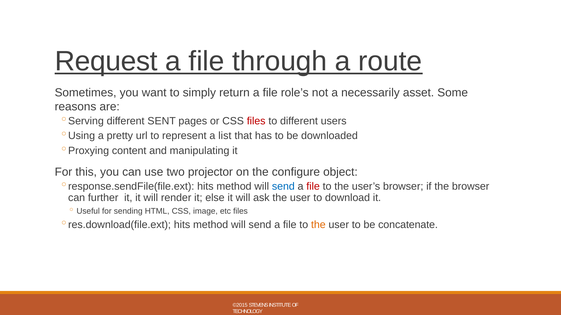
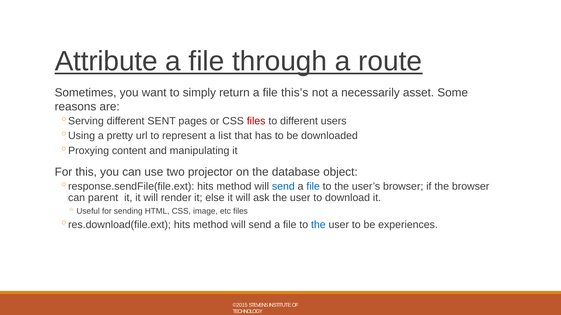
Request: Request -> Attribute
role’s: role’s -> this’s
configure: configure -> database
file at (313, 187) colour: red -> blue
further: further -> parent
the at (318, 225) colour: orange -> blue
concatenate: concatenate -> experiences
